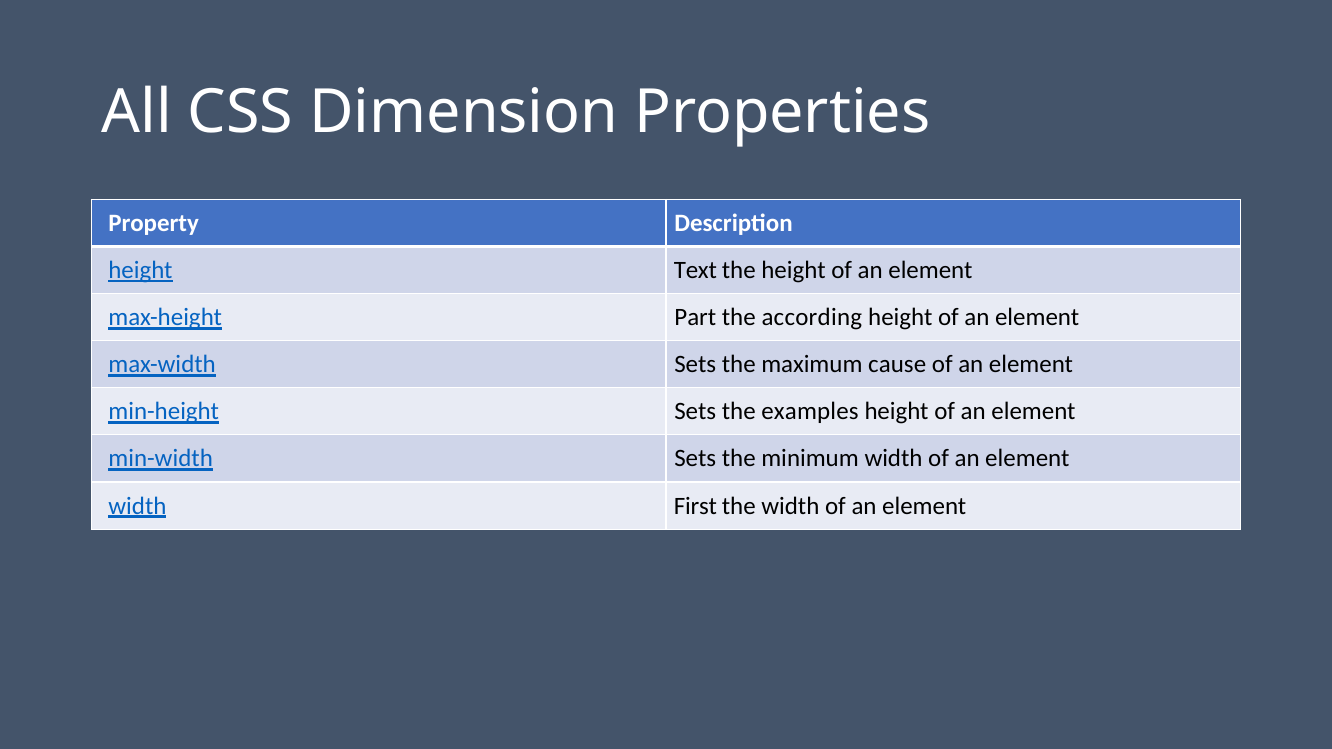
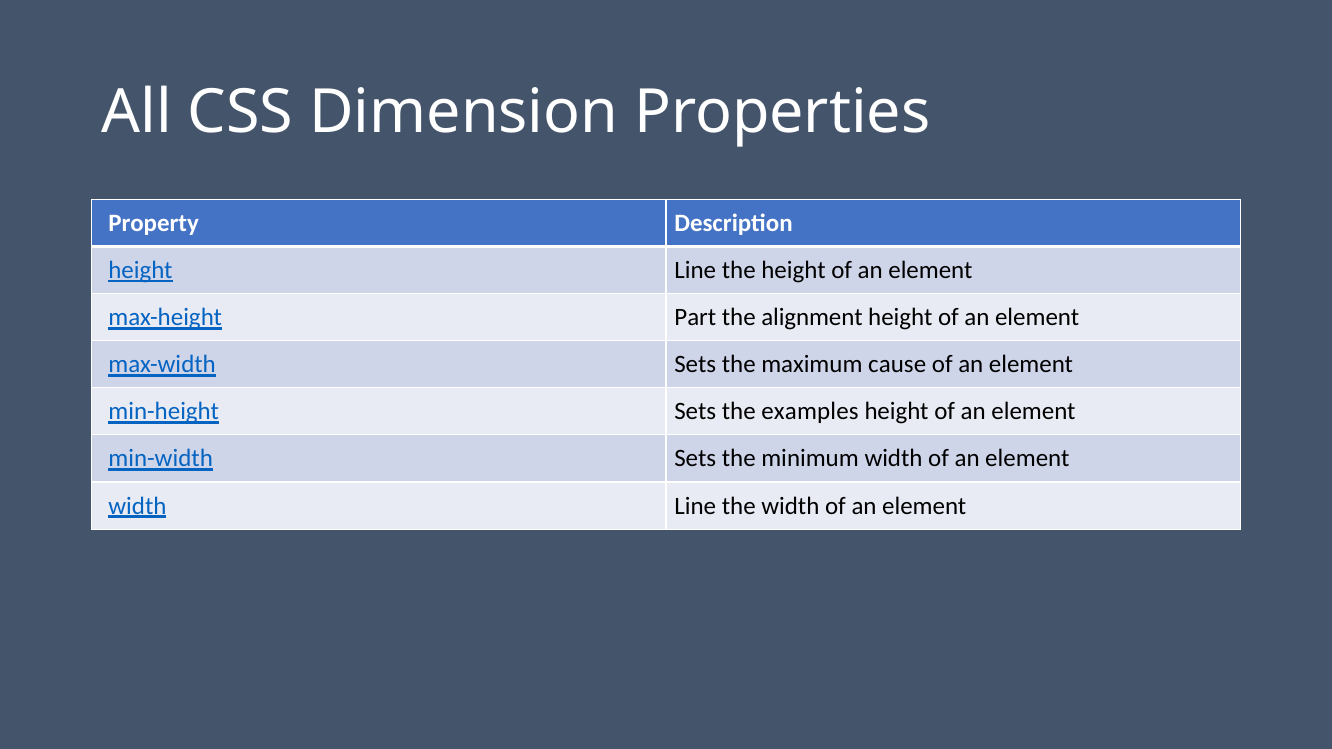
height Text: Text -> Line
according: according -> alignment
width First: First -> Line
